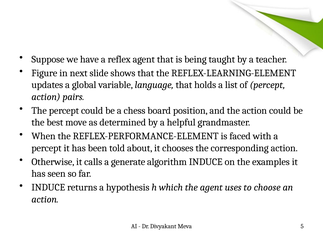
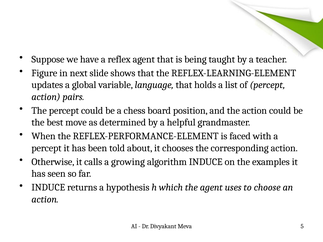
generate: generate -> growing
